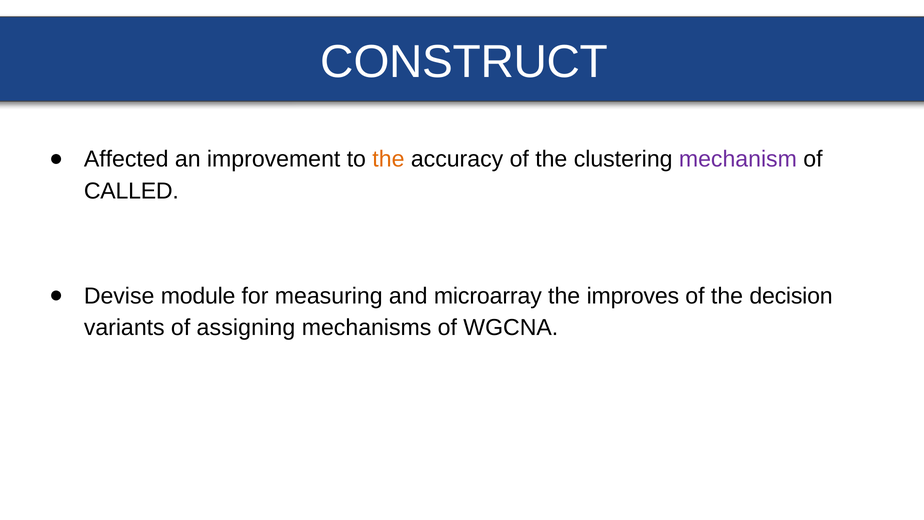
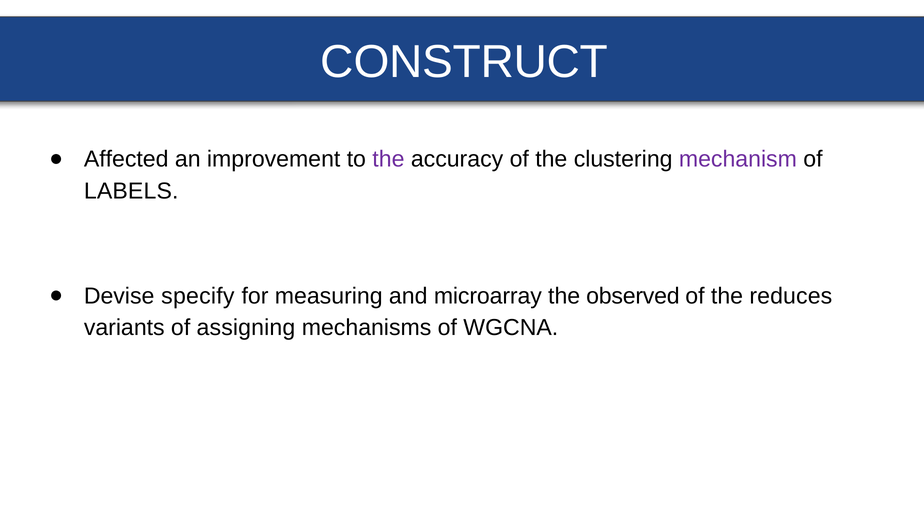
the at (388, 159) colour: orange -> purple
CALLED: CALLED -> LABELS
module: module -> specify
improves: improves -> observed
decision: decision -> reduces
